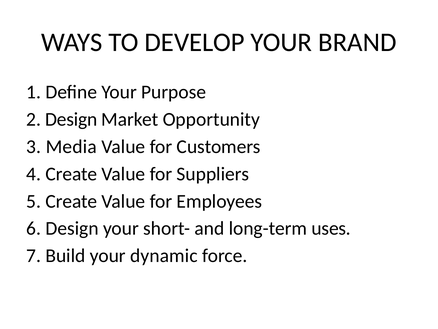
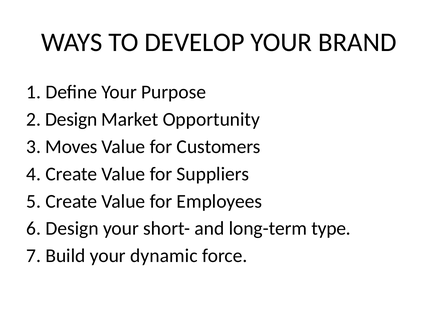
Media: Media -> Moves
uses: uses -> type
